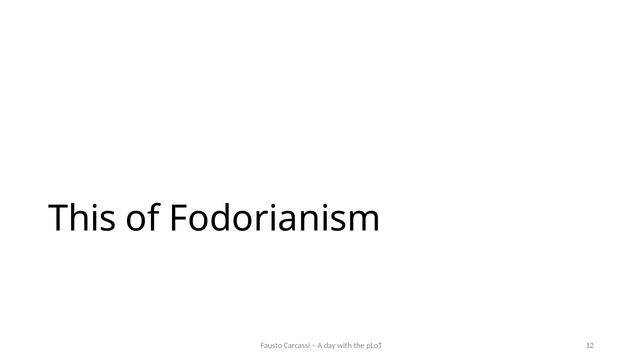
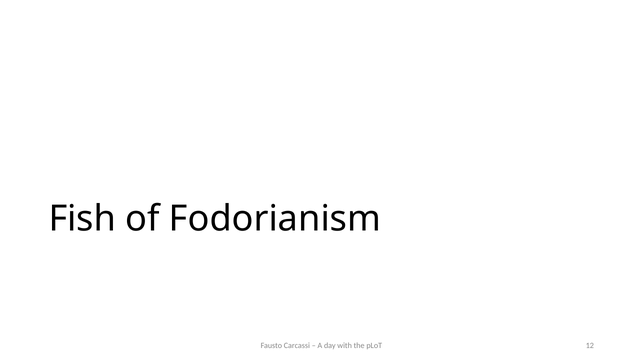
This: This -> Fish
